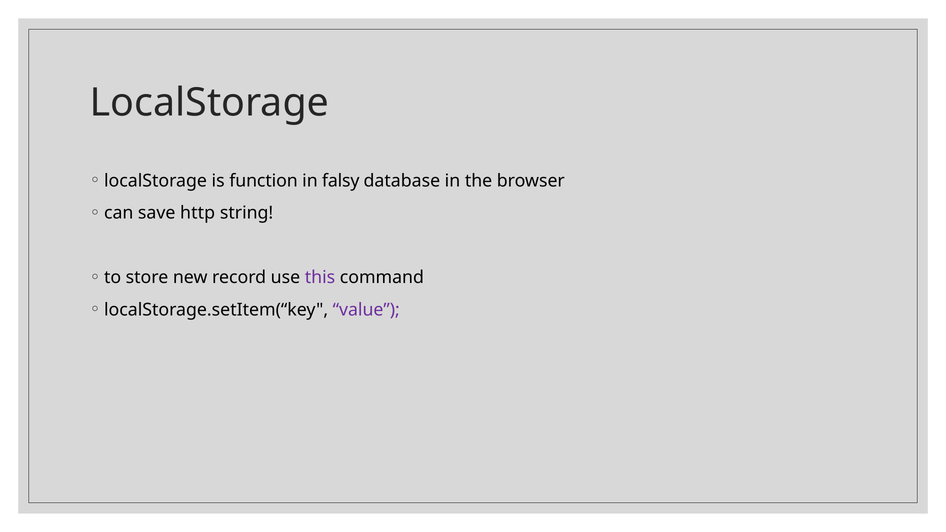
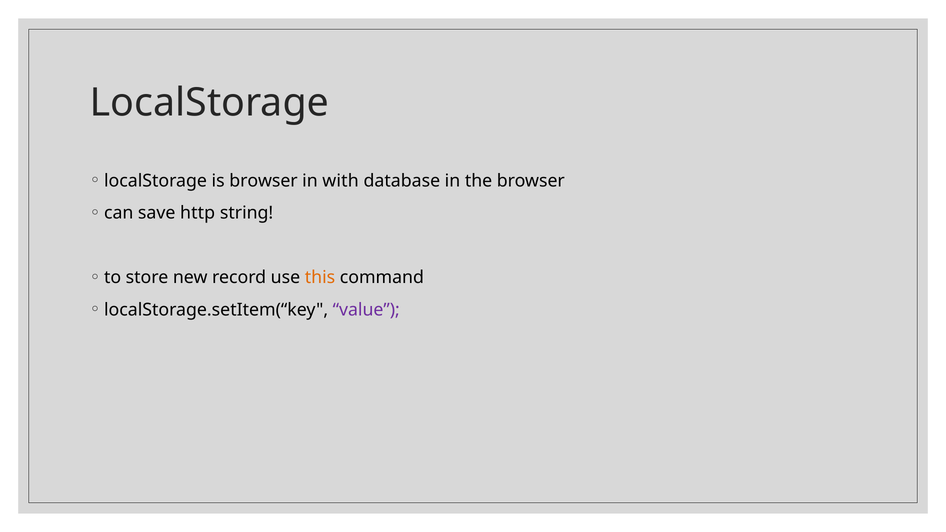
is function: function -> browser
falsy: falsy -> with
this colour: purple -> orange
